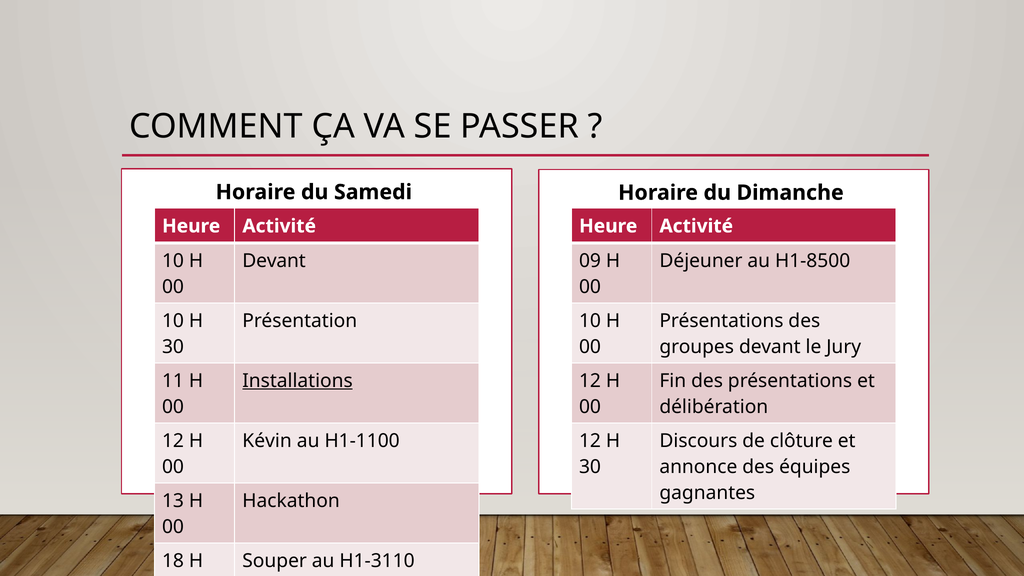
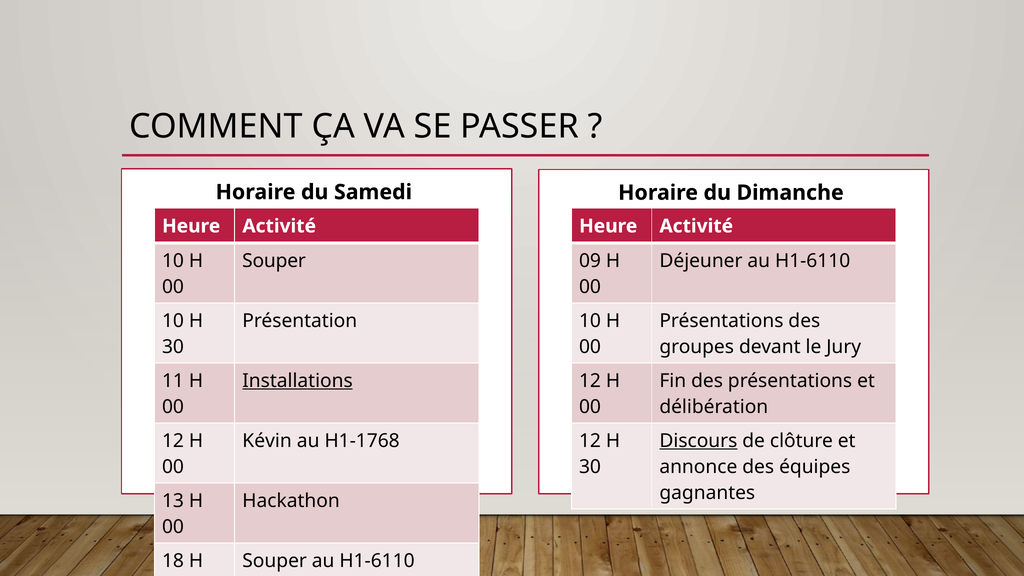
Devant at (274, 261): Devant -> Souper
Déjeuner au H1-8500: H1-8500 -> H1-6110
H1-1100: H1-1100 -> H1-1768
Discours underline: none -> present
Souper au H1-3110: H1-3110 -> H1-6110
